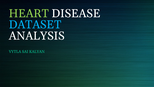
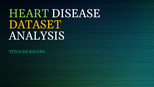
DATASET colour: light blue -> yellow
